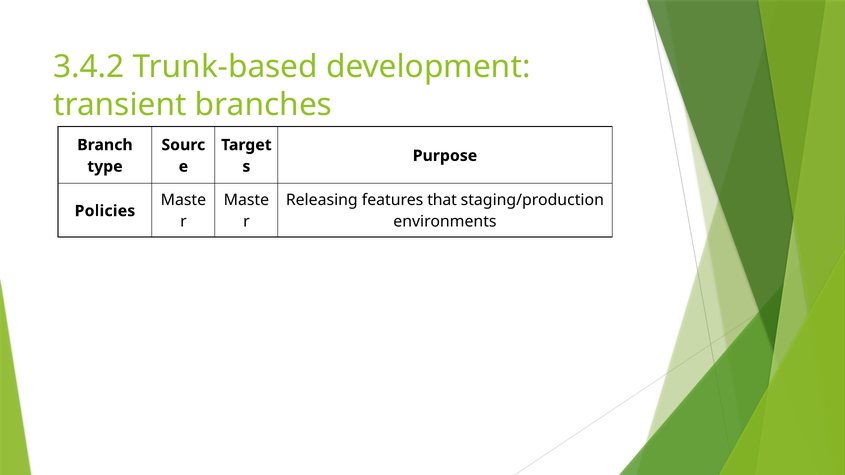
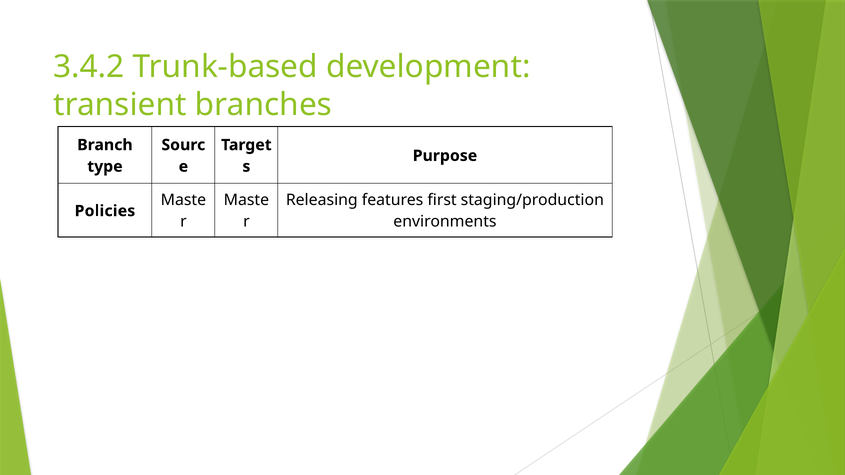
that: that -> first
